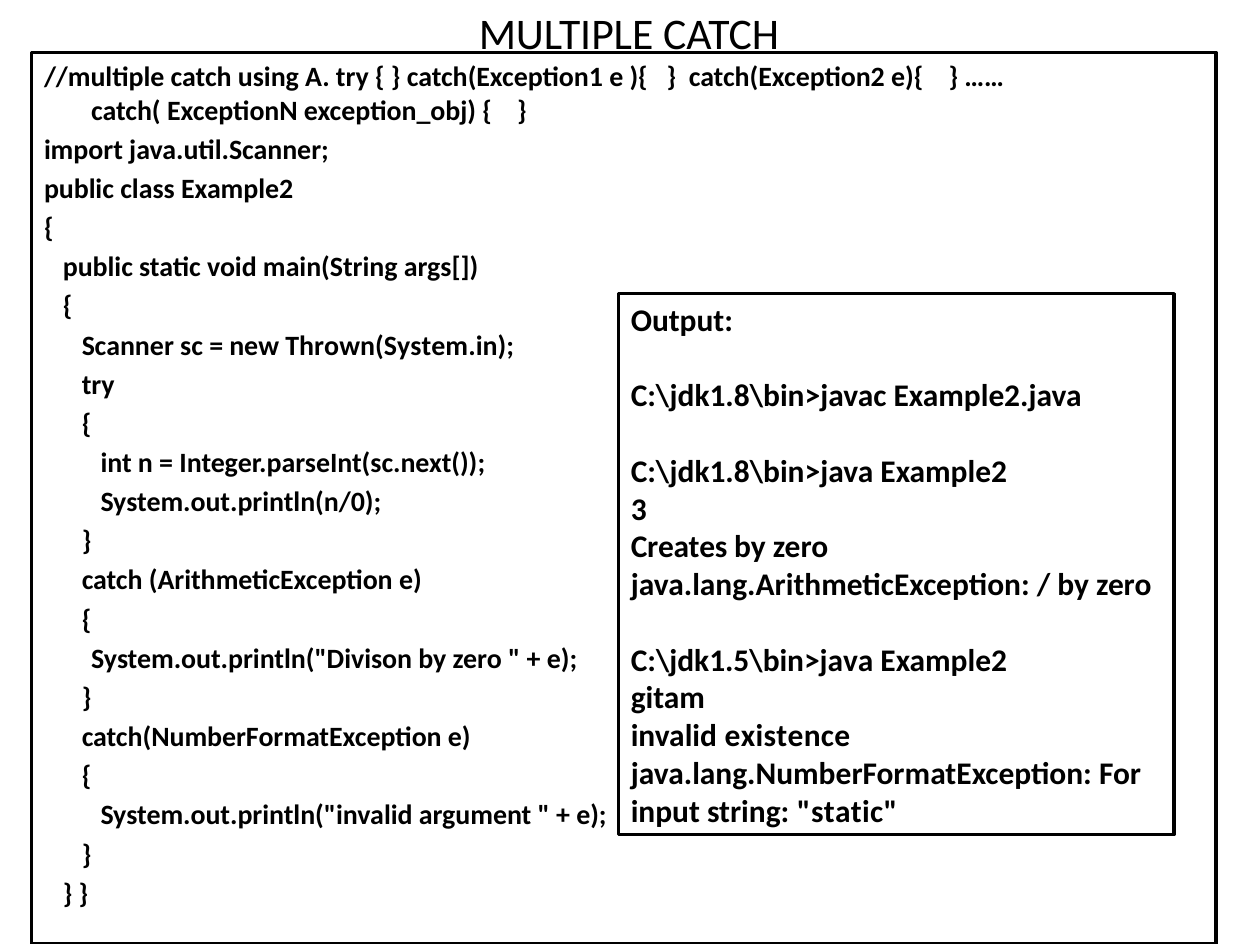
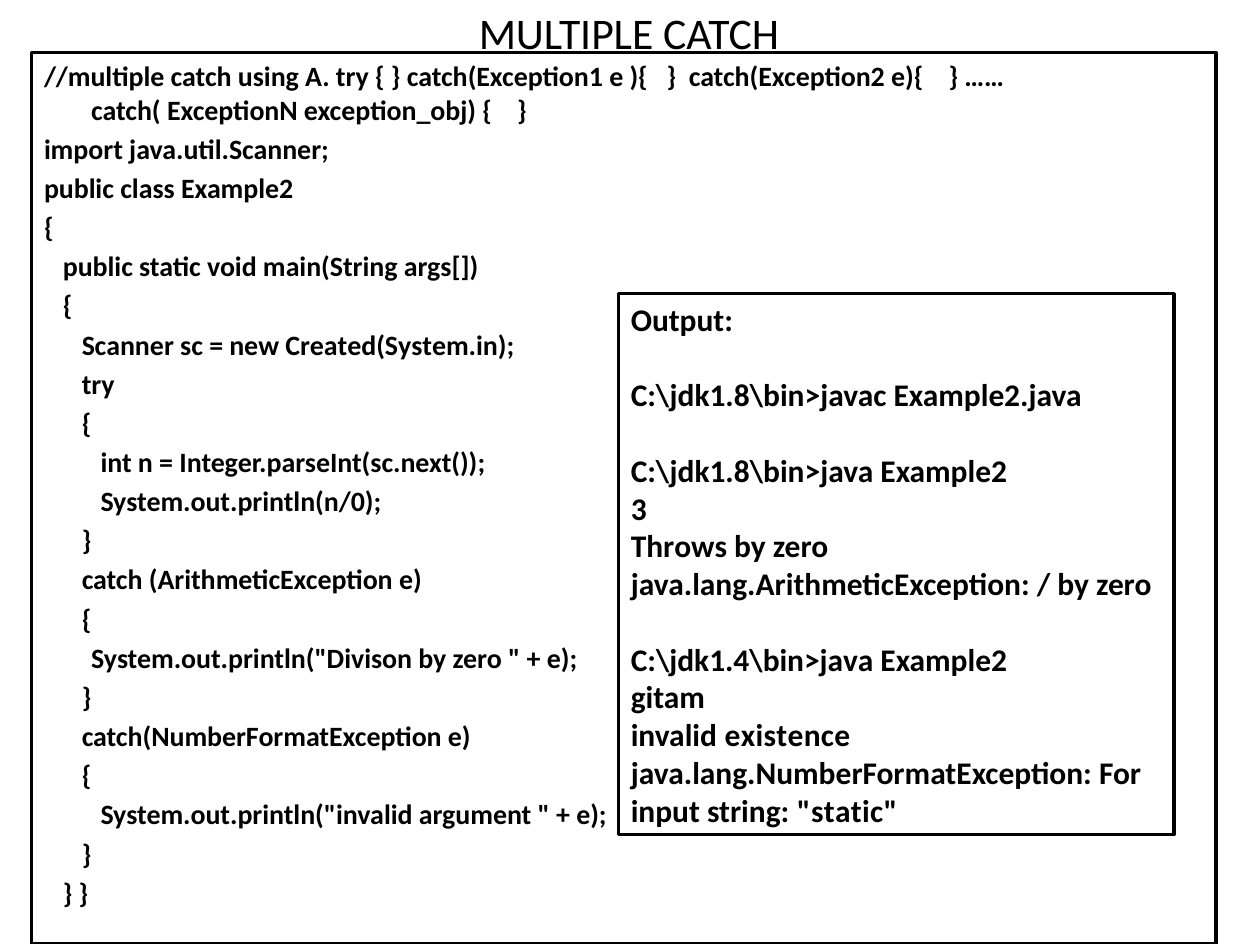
Thrown(System.in: Thrown(System.in -> Created(System.in
Creates: Creates -> Throws
C:\jdk1.5\bin>java: C:\jdk1.5\bin>java -> C:\jdk1.4\bin>java
